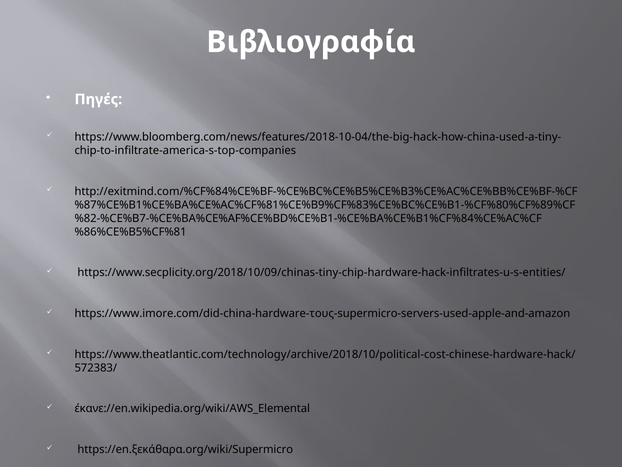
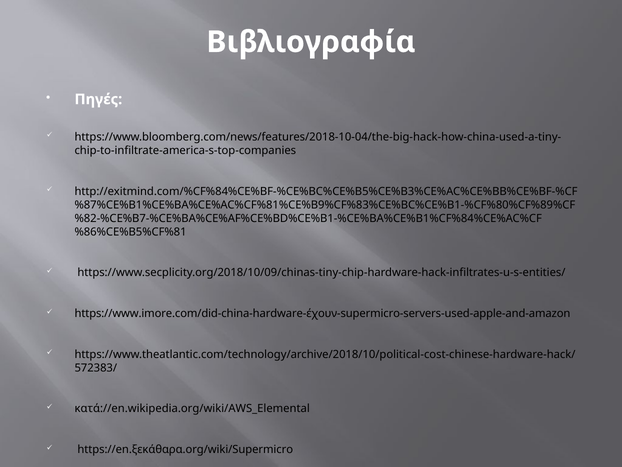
https://www.imore.com/did-china-hardware-τους-supermicro-servers-used-apple-and-amazon: https://www.imore.com/did-china-hardware-τους-supermicro-servers-used-apple-and-amazon -> https://www.imore.com/did-china-hardware-έχουν-supermicro-servers-used-apple-and-amazon
έκανε://en.wikipedia.org/wiki/AWS_Elemental: έκανε://en.wikipedia.org/wiki/AWS_Elemental -> κατά://en.wikipedia.org/wiki/AWS_Elemental
